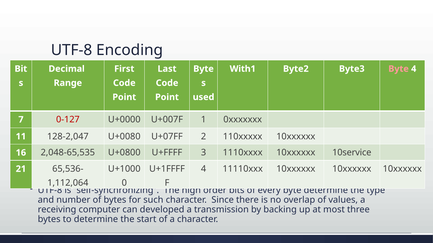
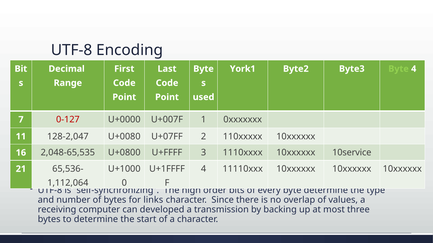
With1: With1 -> York1
Byte at (399, 69) colour: pink -> light green
such: such -> links
